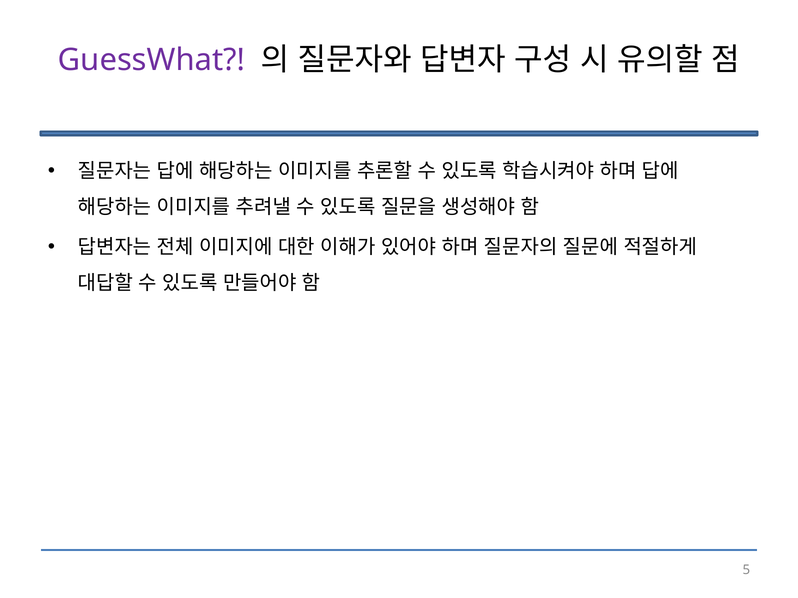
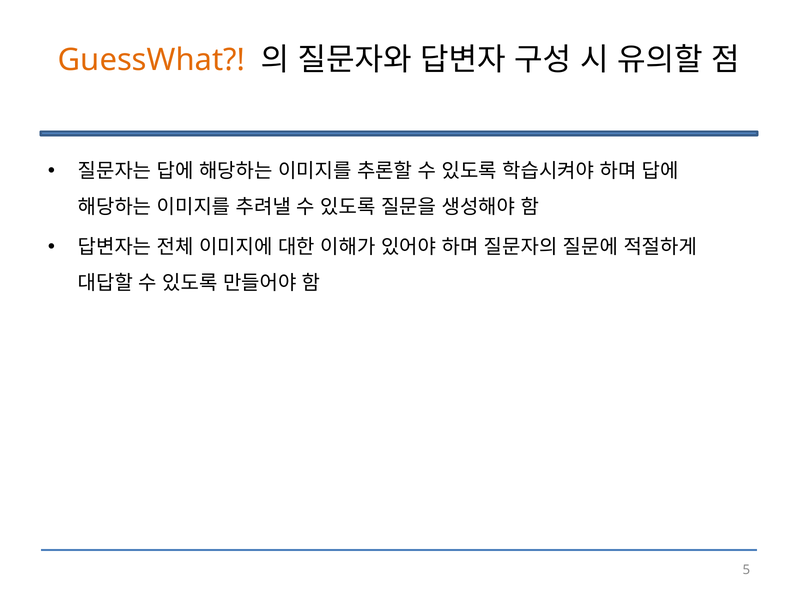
GuessWhat colour: purple -> orange
